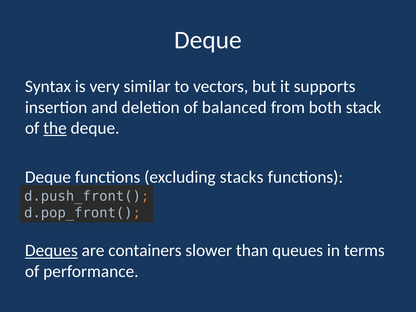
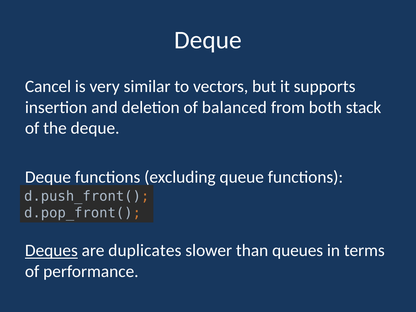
Syntax: Syntax -> Cancel
the underline: present -> none
stacks: stacks -> queue
containers: containers -> duplicates
